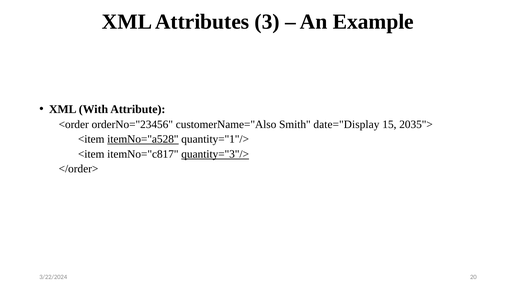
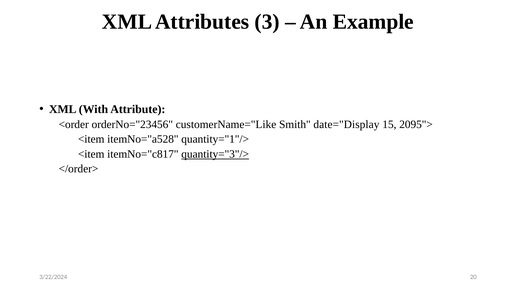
customerName="Also: customerName="Also -> customerName="Like
2035">: 2035"> -> 2095">
itemNo="a528 underline: present -> none
